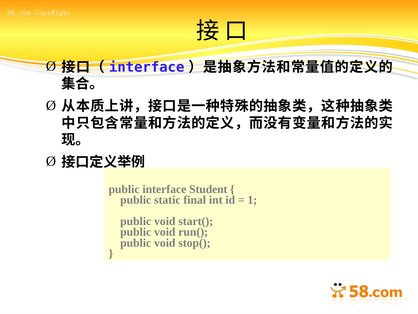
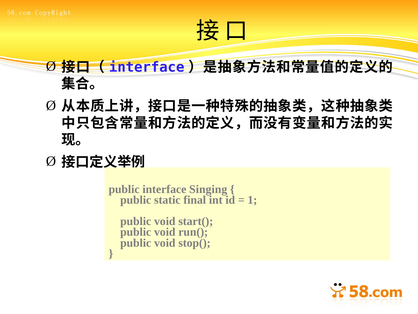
Student: Student -> Singing
